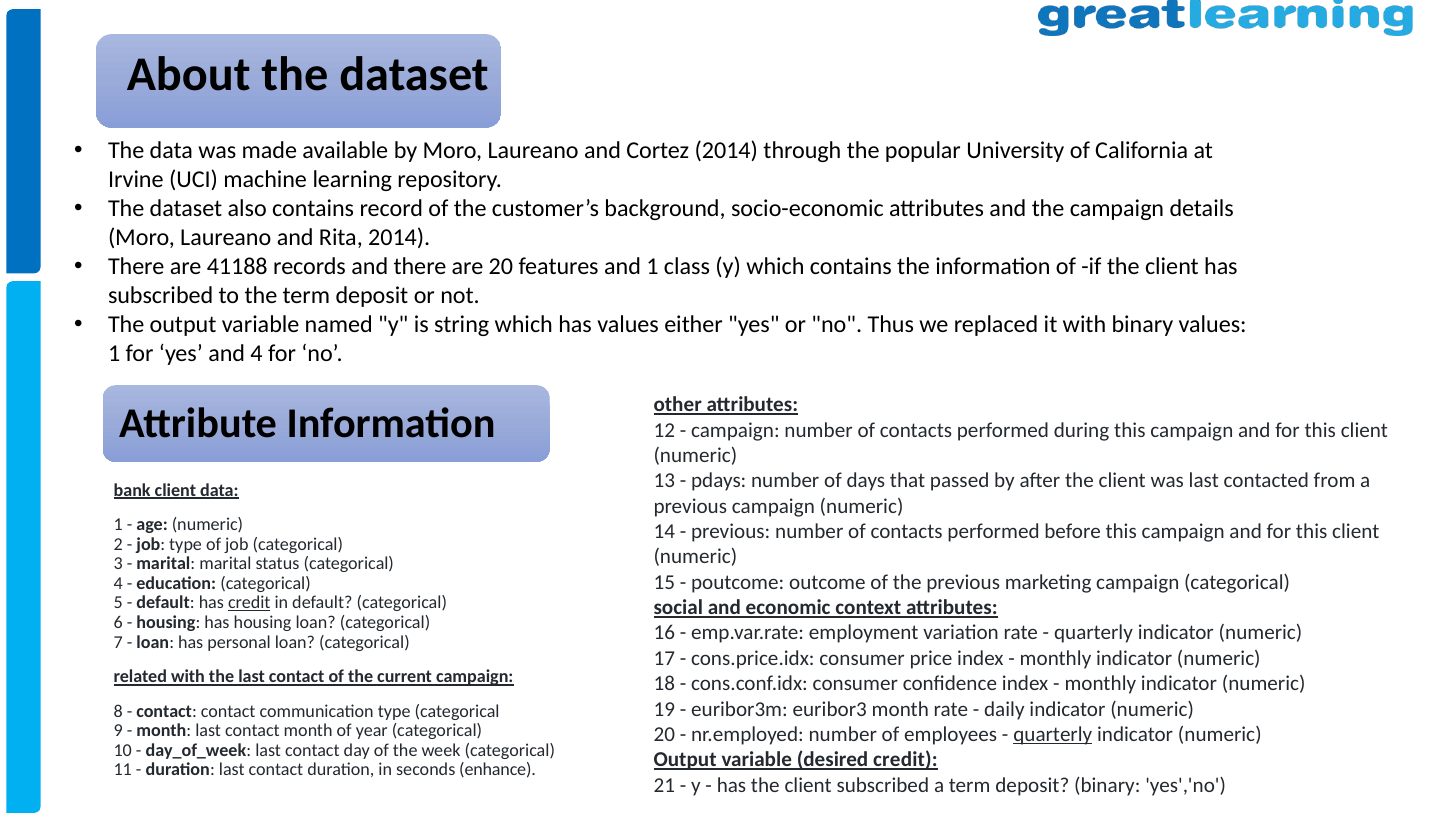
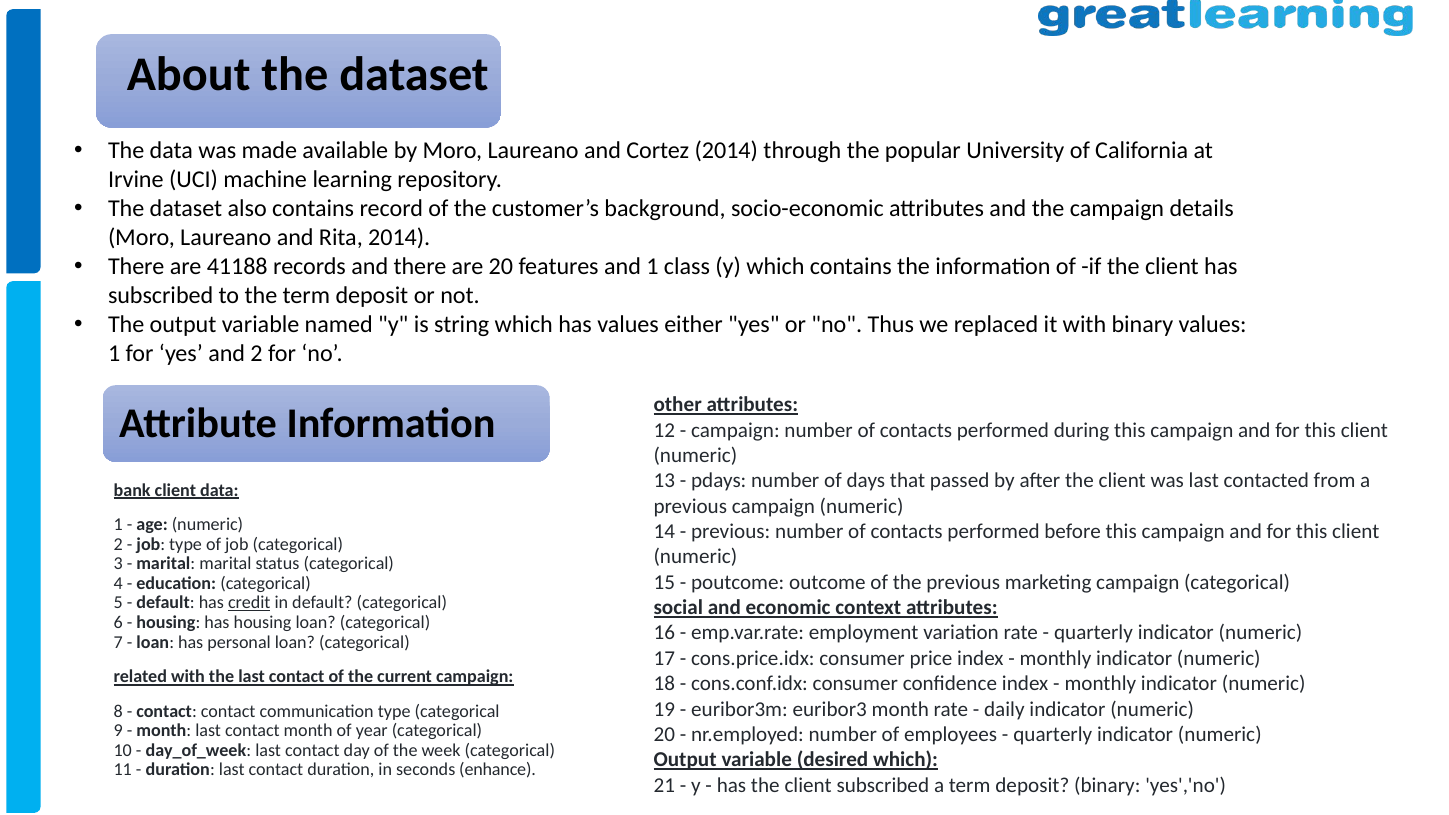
and 4: 4 -> 2
quarterly at (1053, 735) underline: present -> none
desired credit: credit -> which
